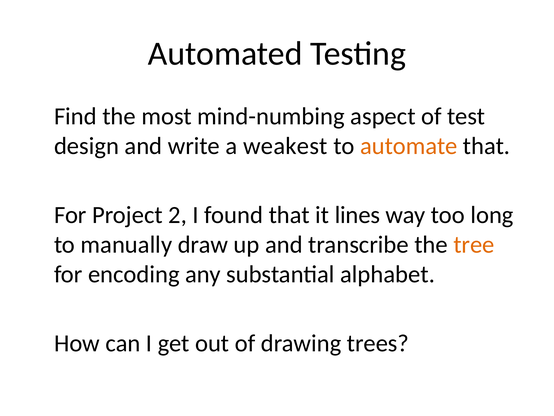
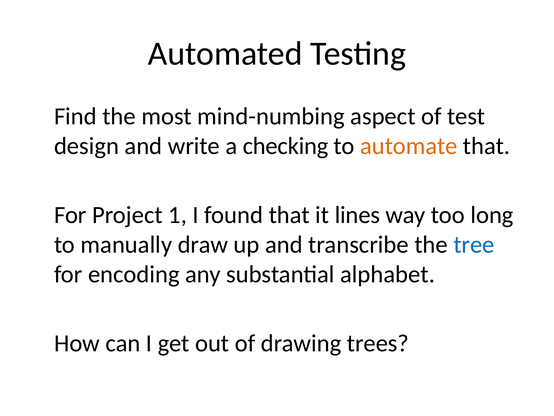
weakest: weakest -> checking
2: 2 -> 1
tree colour: orange -> blue
